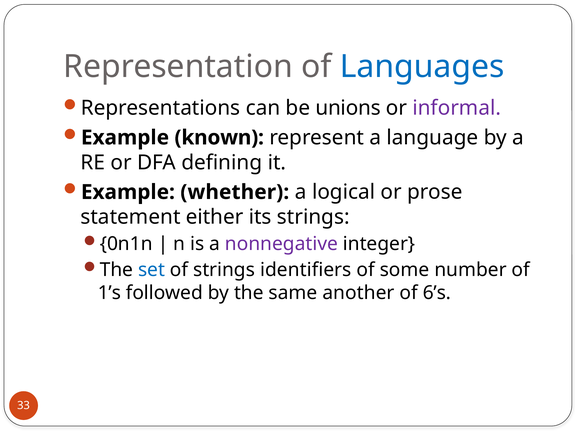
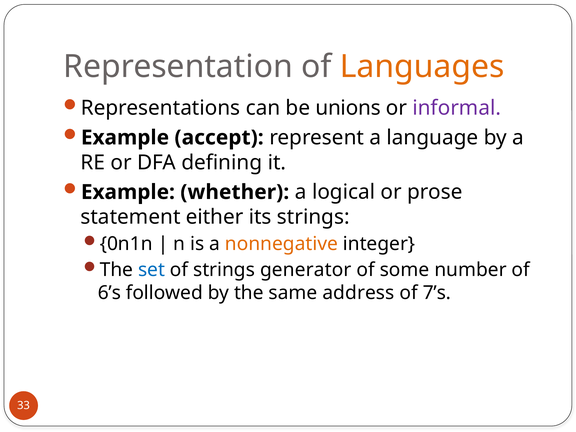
Languages colour: blue -> orange
known: known -> accept
nonnegative colour: purple -> orange
identifiers: identifiers -> generator
1’s: 1’s -> 6’s
another: another -> address
6’s: 6’s -> 7’s
